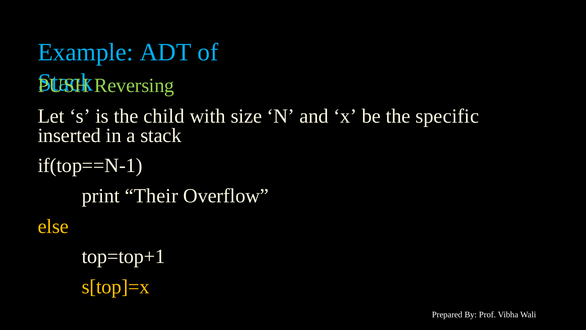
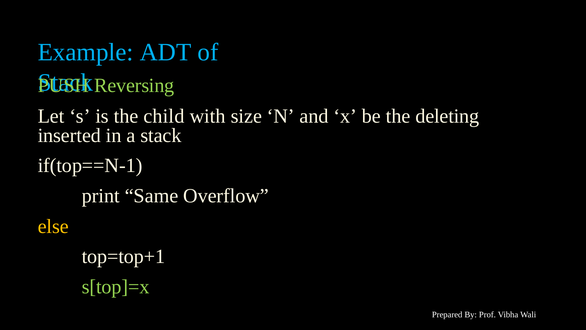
specific: specific -> deleting
Their: Their -> Same
s[top]=x colour: yellow -> light green
